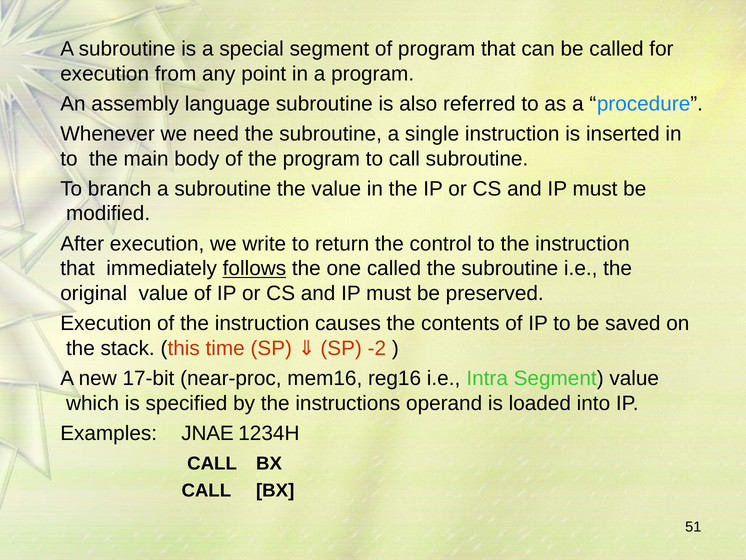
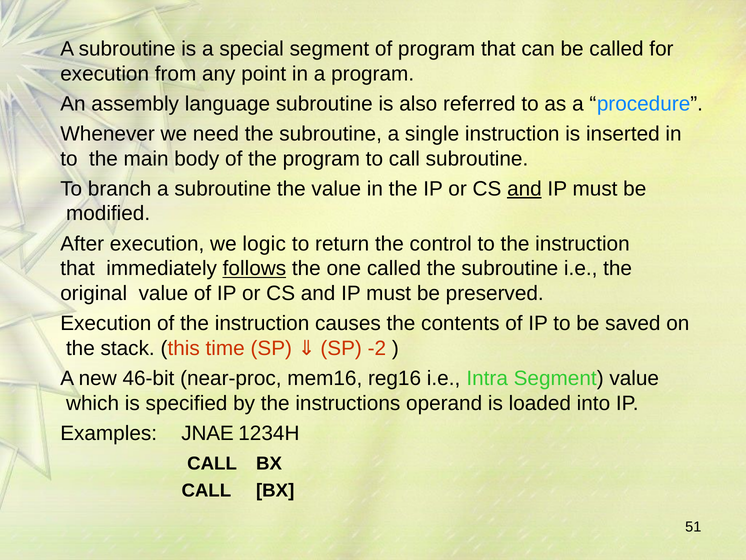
and at (524, 189) underline: none -> present
write: write -> logic
17-bit: 17-bit -> 46-bit
